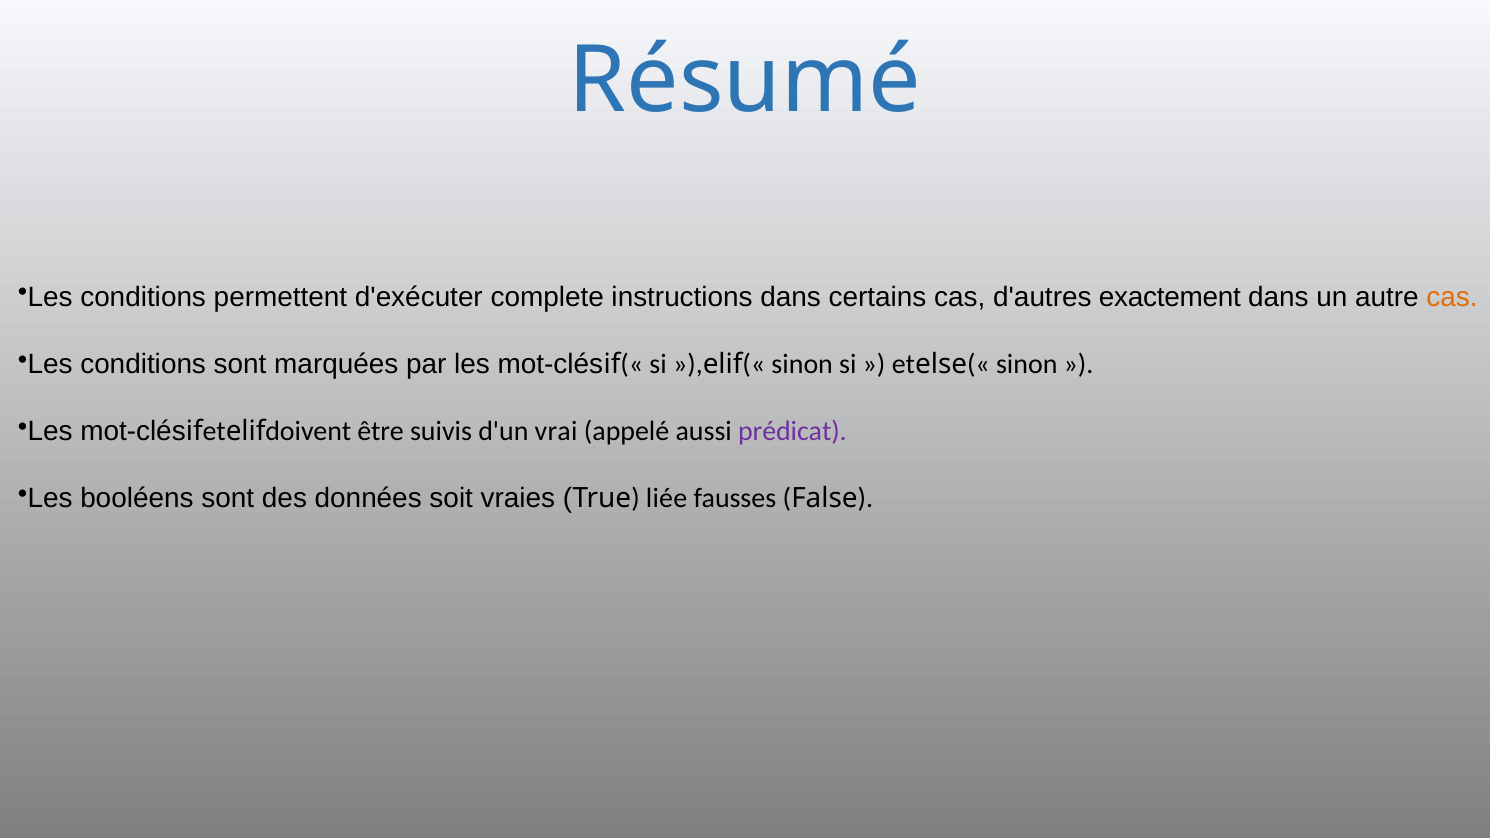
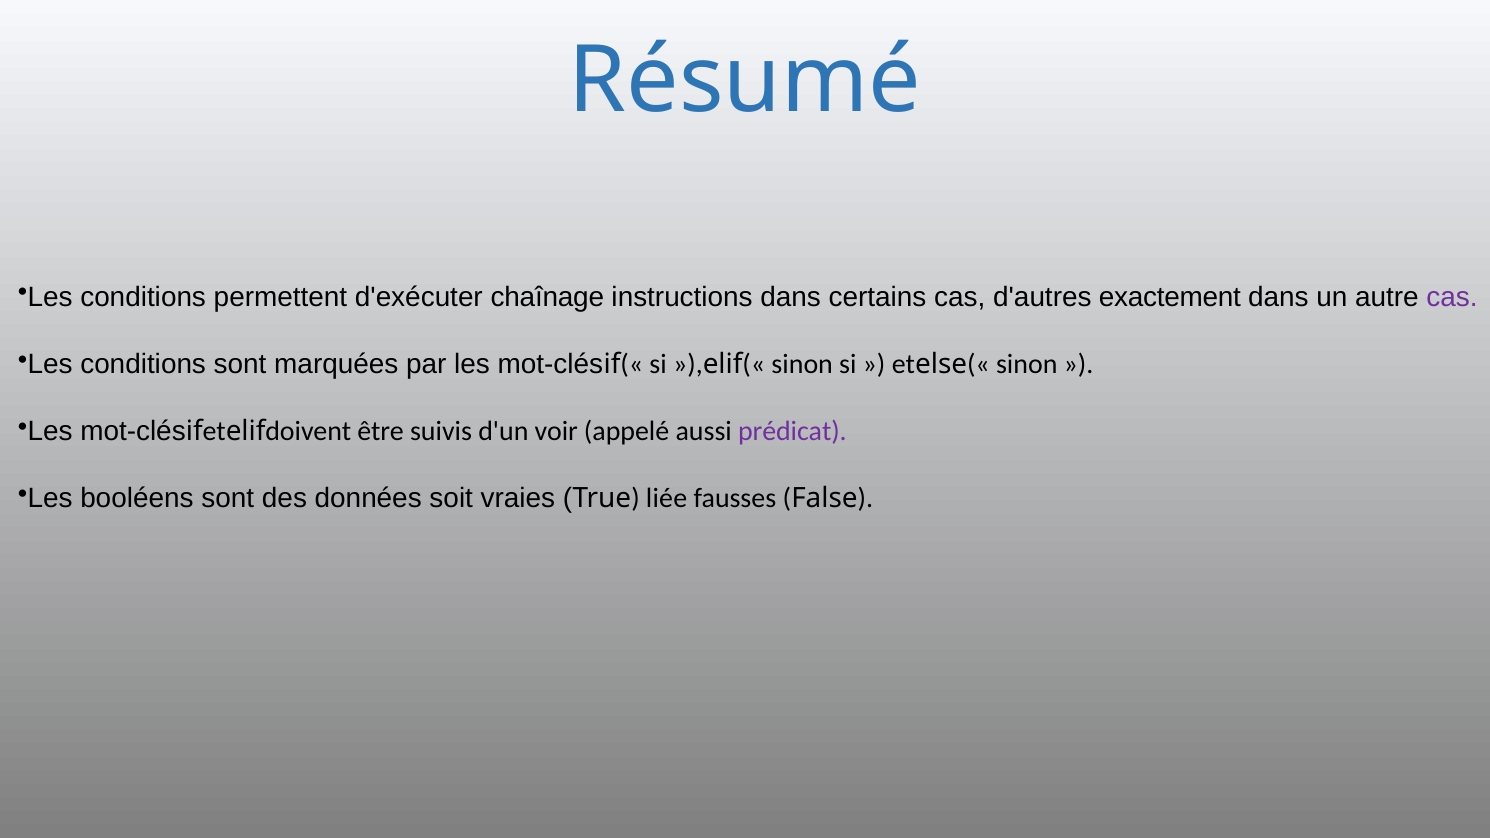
complete: complete -> chaînage
cas at (1452, 297) colour: orange -> purple
vrai: vrai -> voir
